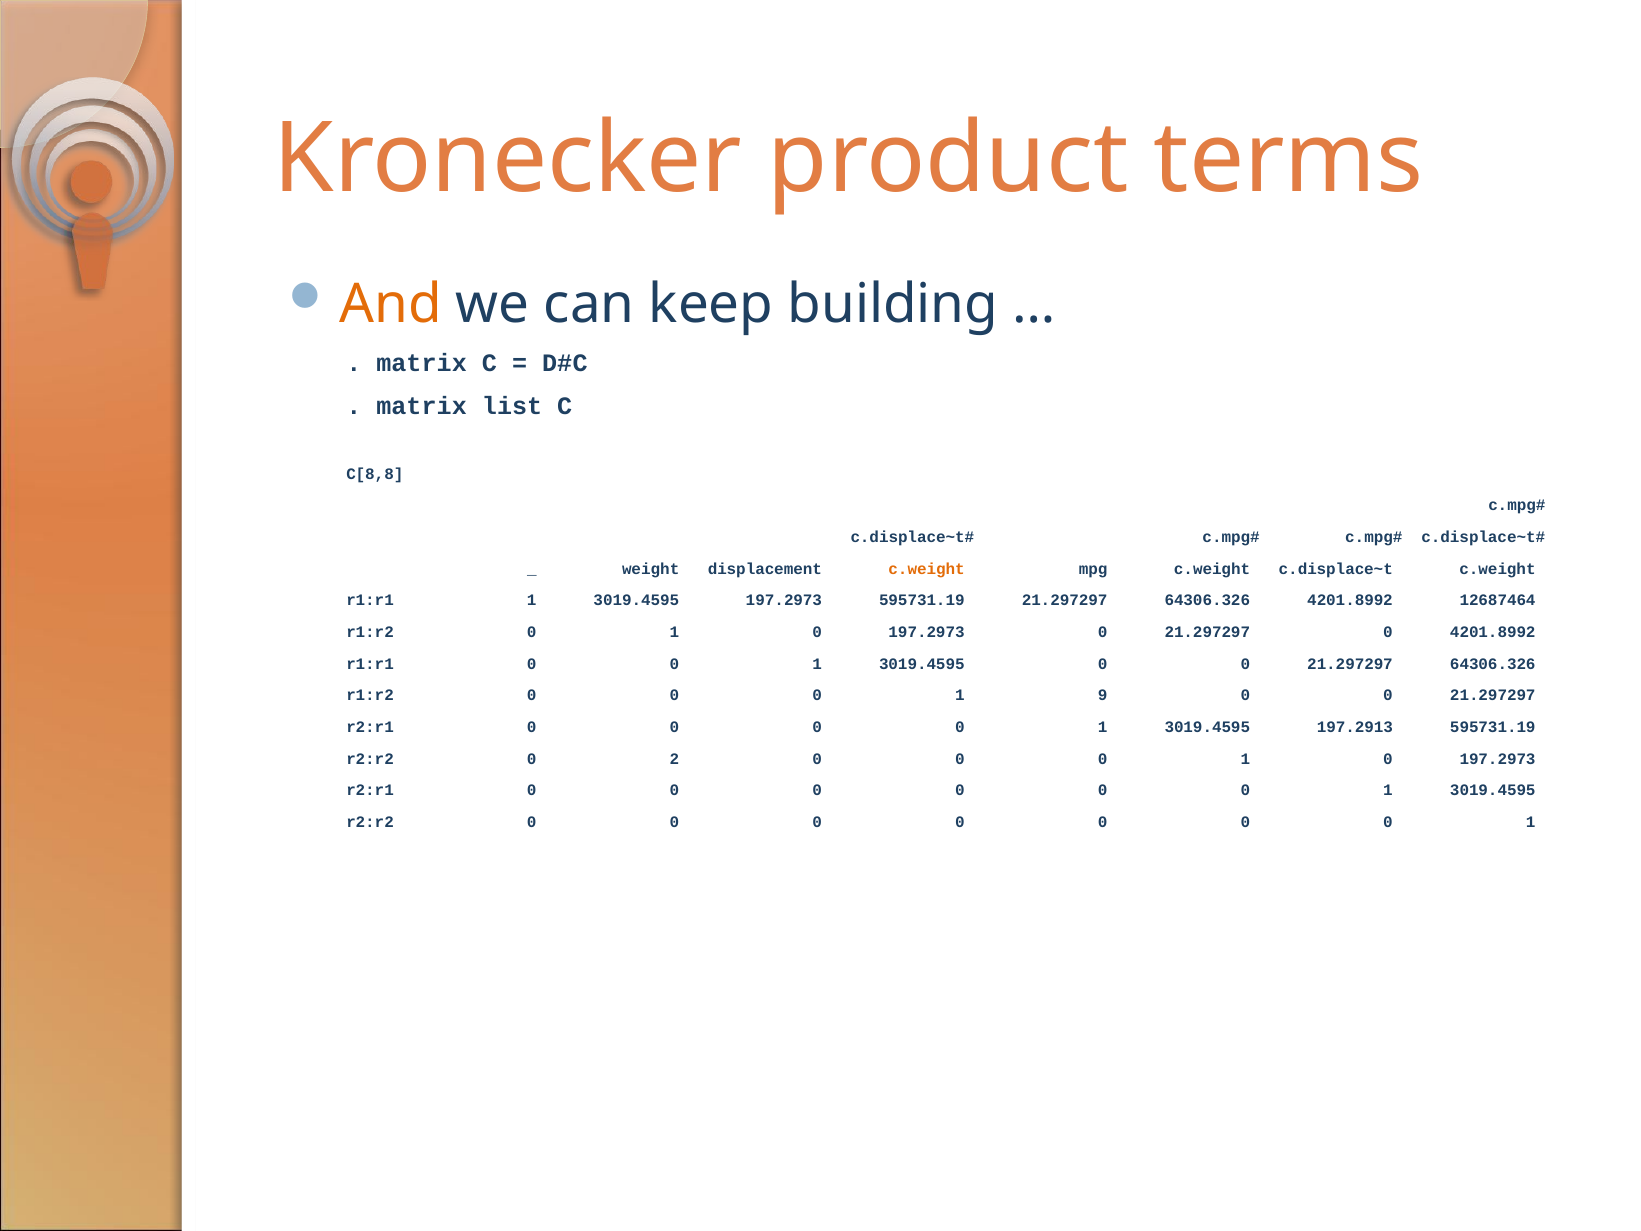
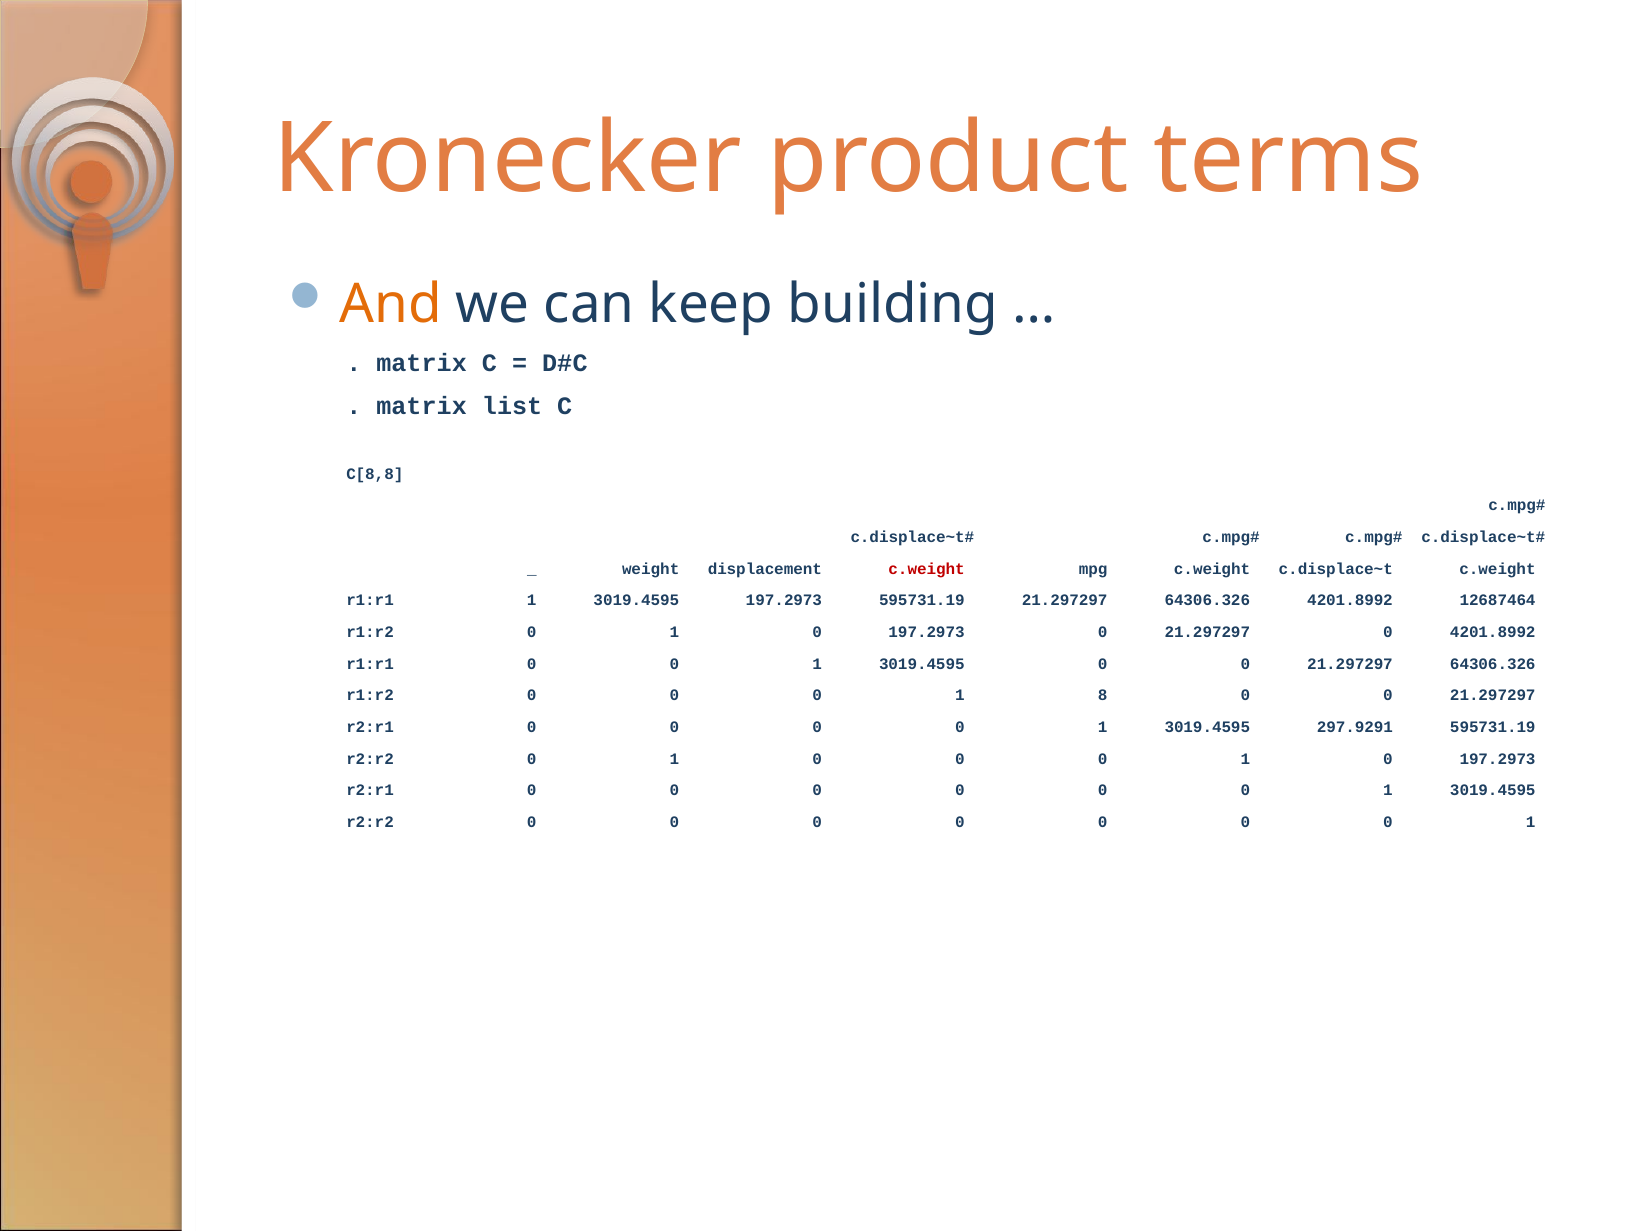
c.weight at (927, 569) colour: orange -> red
9: 9 -> 8
197.2913: 197.2913 -> 297.9291
r2:r2 0 2: 2 -> 1
